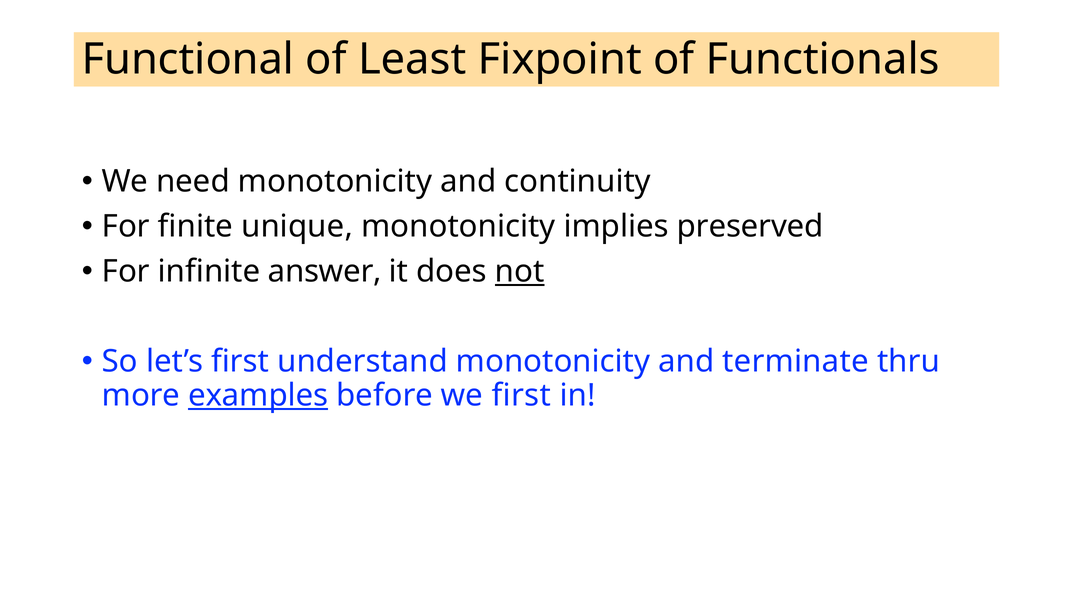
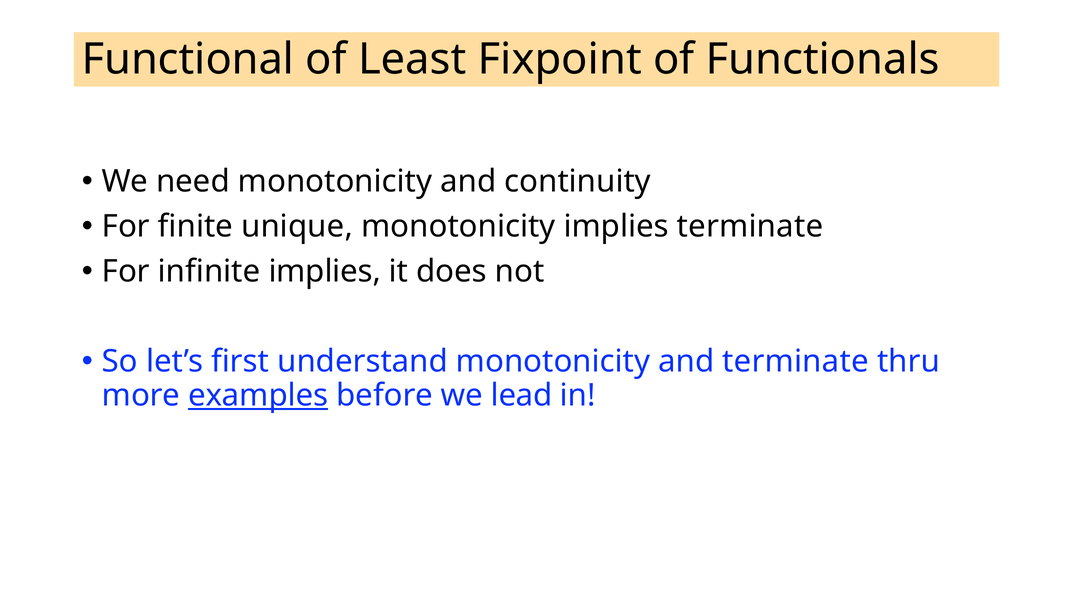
implies preserved: preserved -> terminate
infinite answer: answer -> implies
not underline: present -> none
we first: first -> lead
